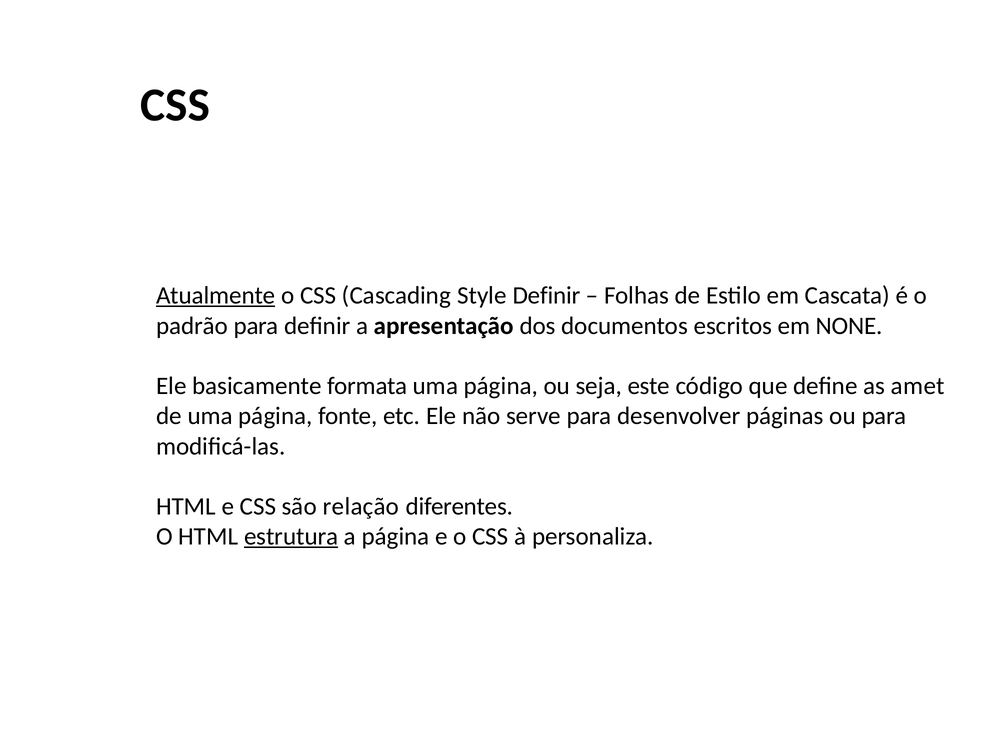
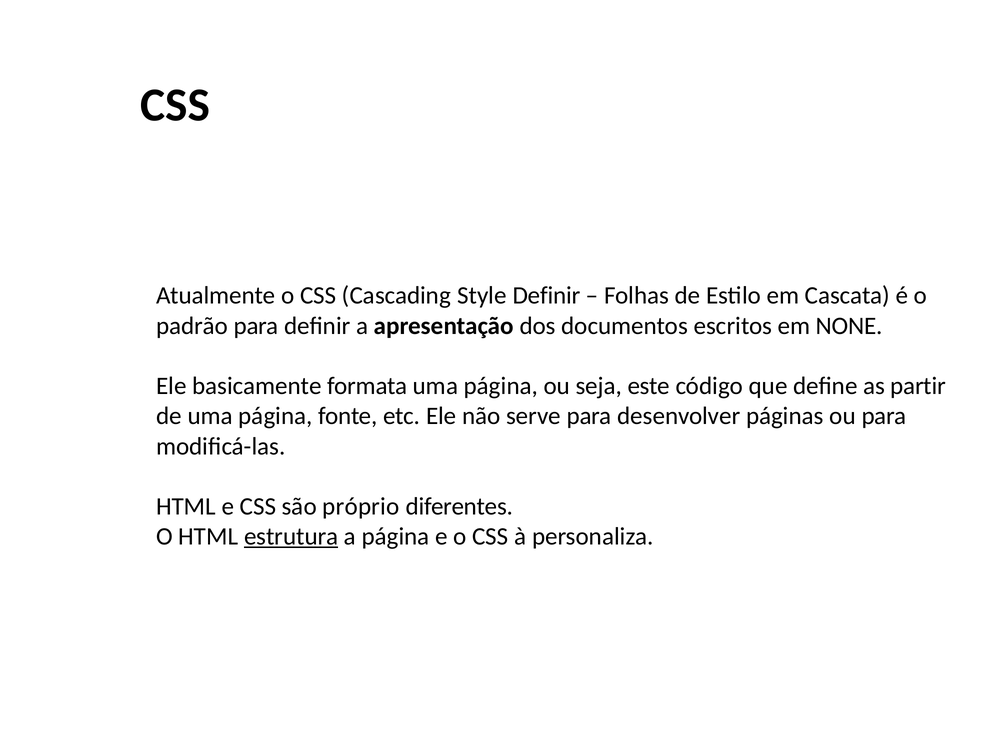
Atualmente underline: present -> none
amet: amet -> partir
relação: relação -> próprio
